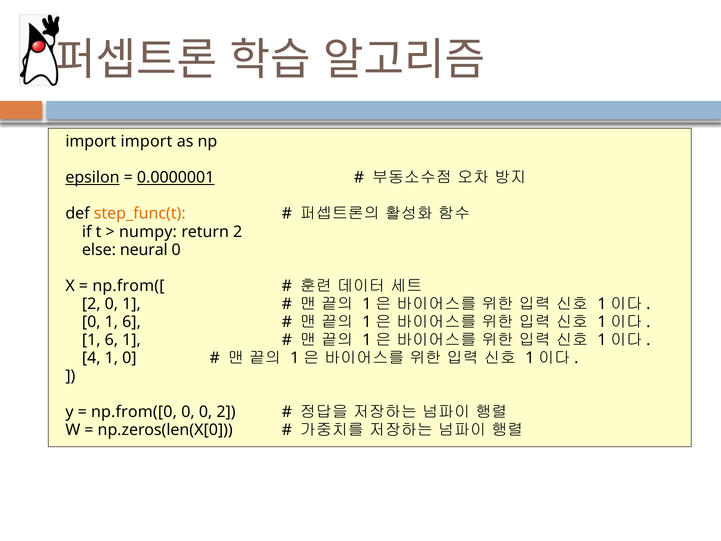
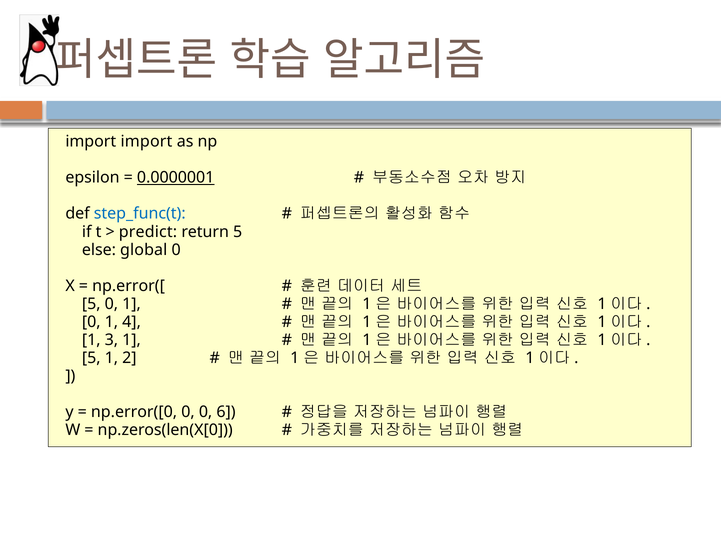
epsilon underline: present -> none
step_func(t colour: orange -> blue
numpy: numpy -> predict
return 2: 2 -> 5
neural: neural -> global
np.from([: np.from([ -> np.error([
2 at (91, 304): 2 -> 5
0 1 6: 6 -> 4
6 at (111, 340): 6 -> 3
4 at (91, 358): 4 -> 5
1 0: 0 -> 2
np.from([0: np.from([0 -> np.error([0
0 2: 2 -> 6
